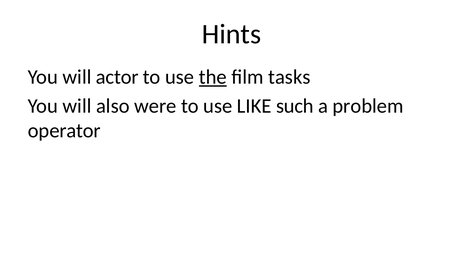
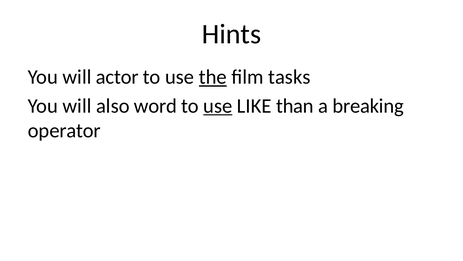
were: were -> word
use at (218, 106) underline: none -> present
such: such -> than
problem: problem -> breaking
